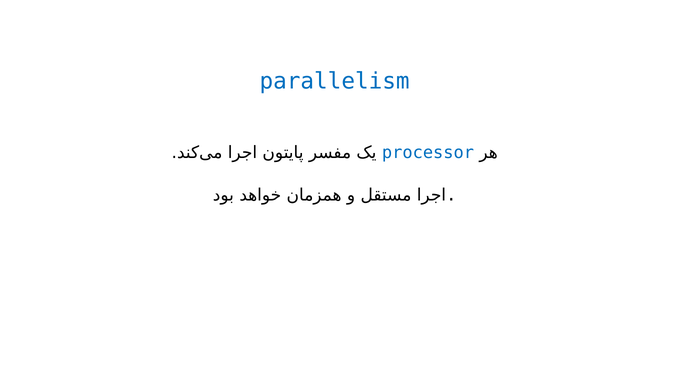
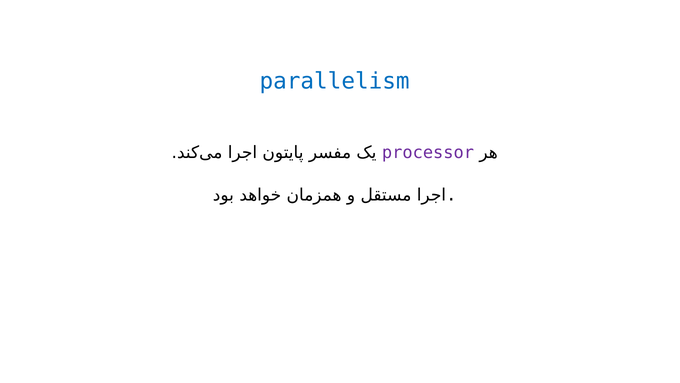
processor colour: blue -> purple
